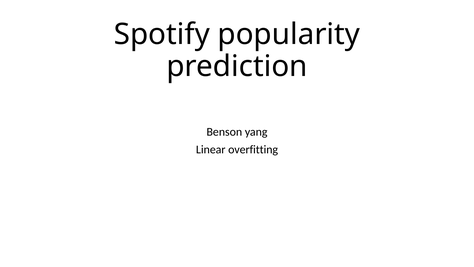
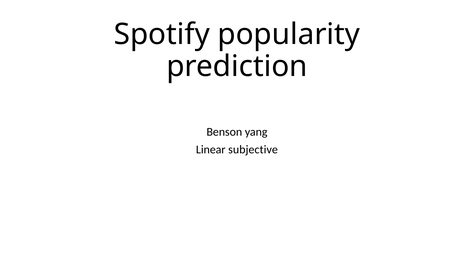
overfitting: overfitting -> subjective
